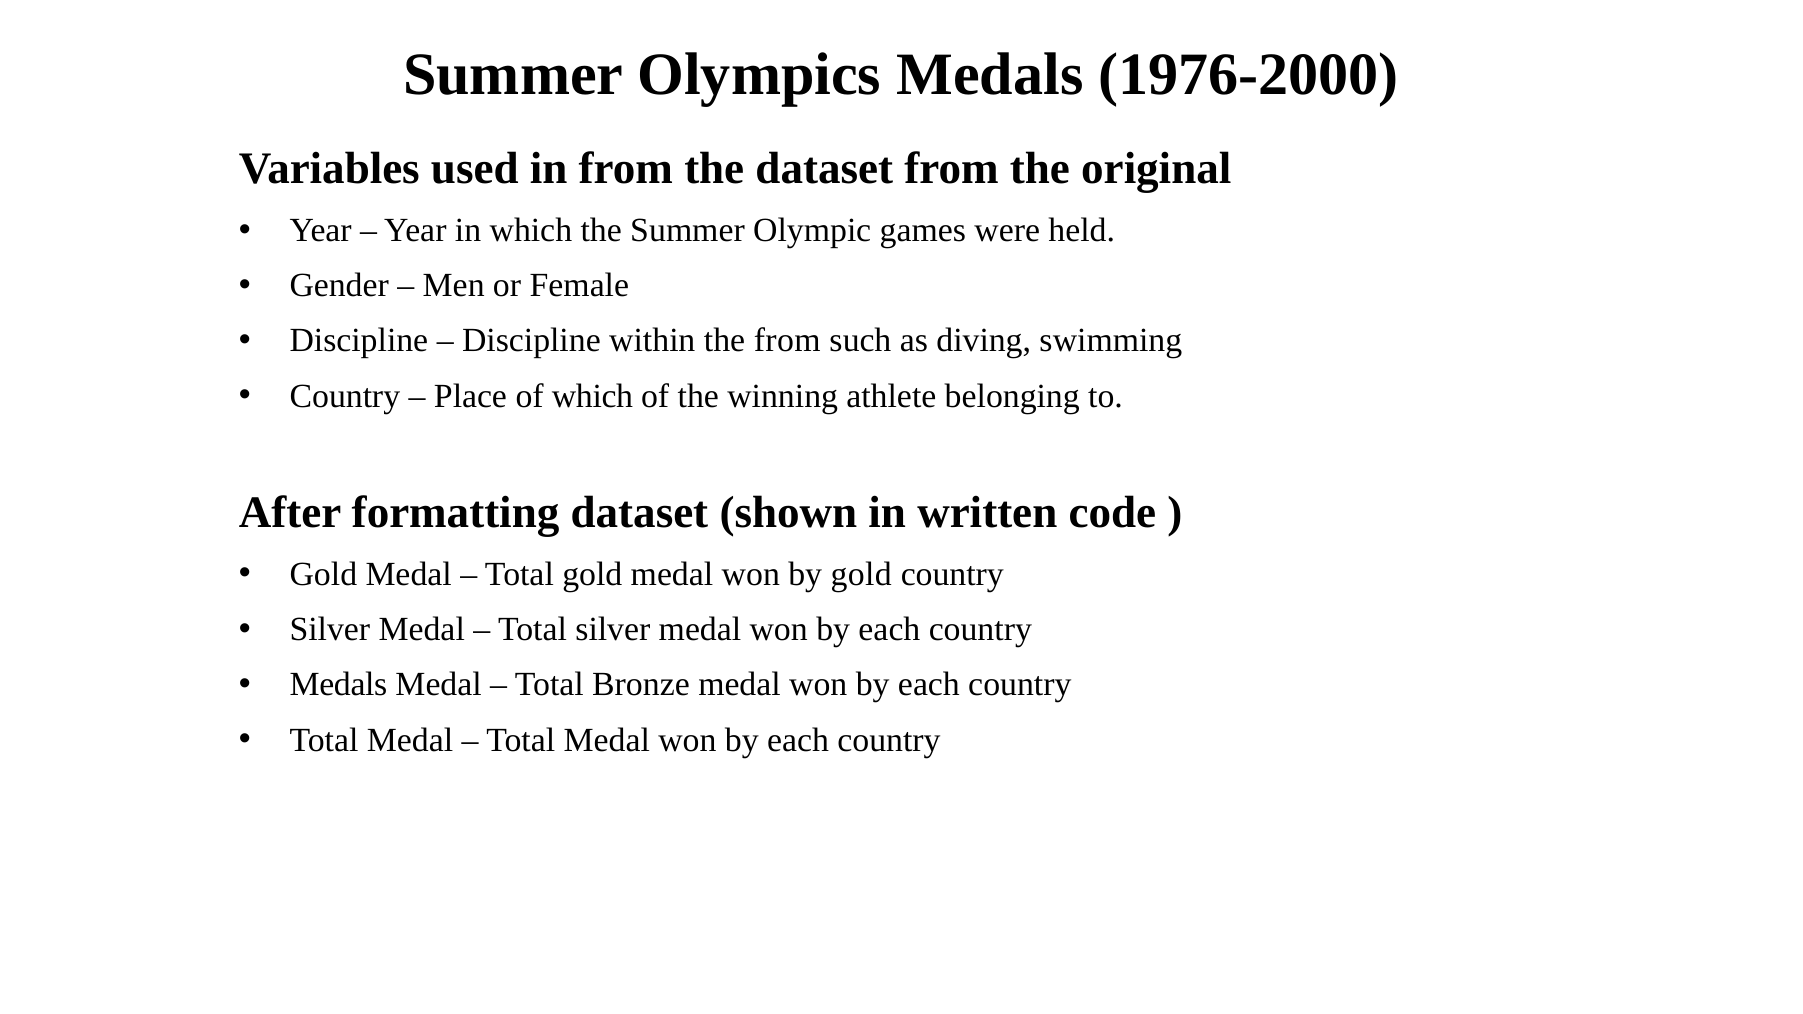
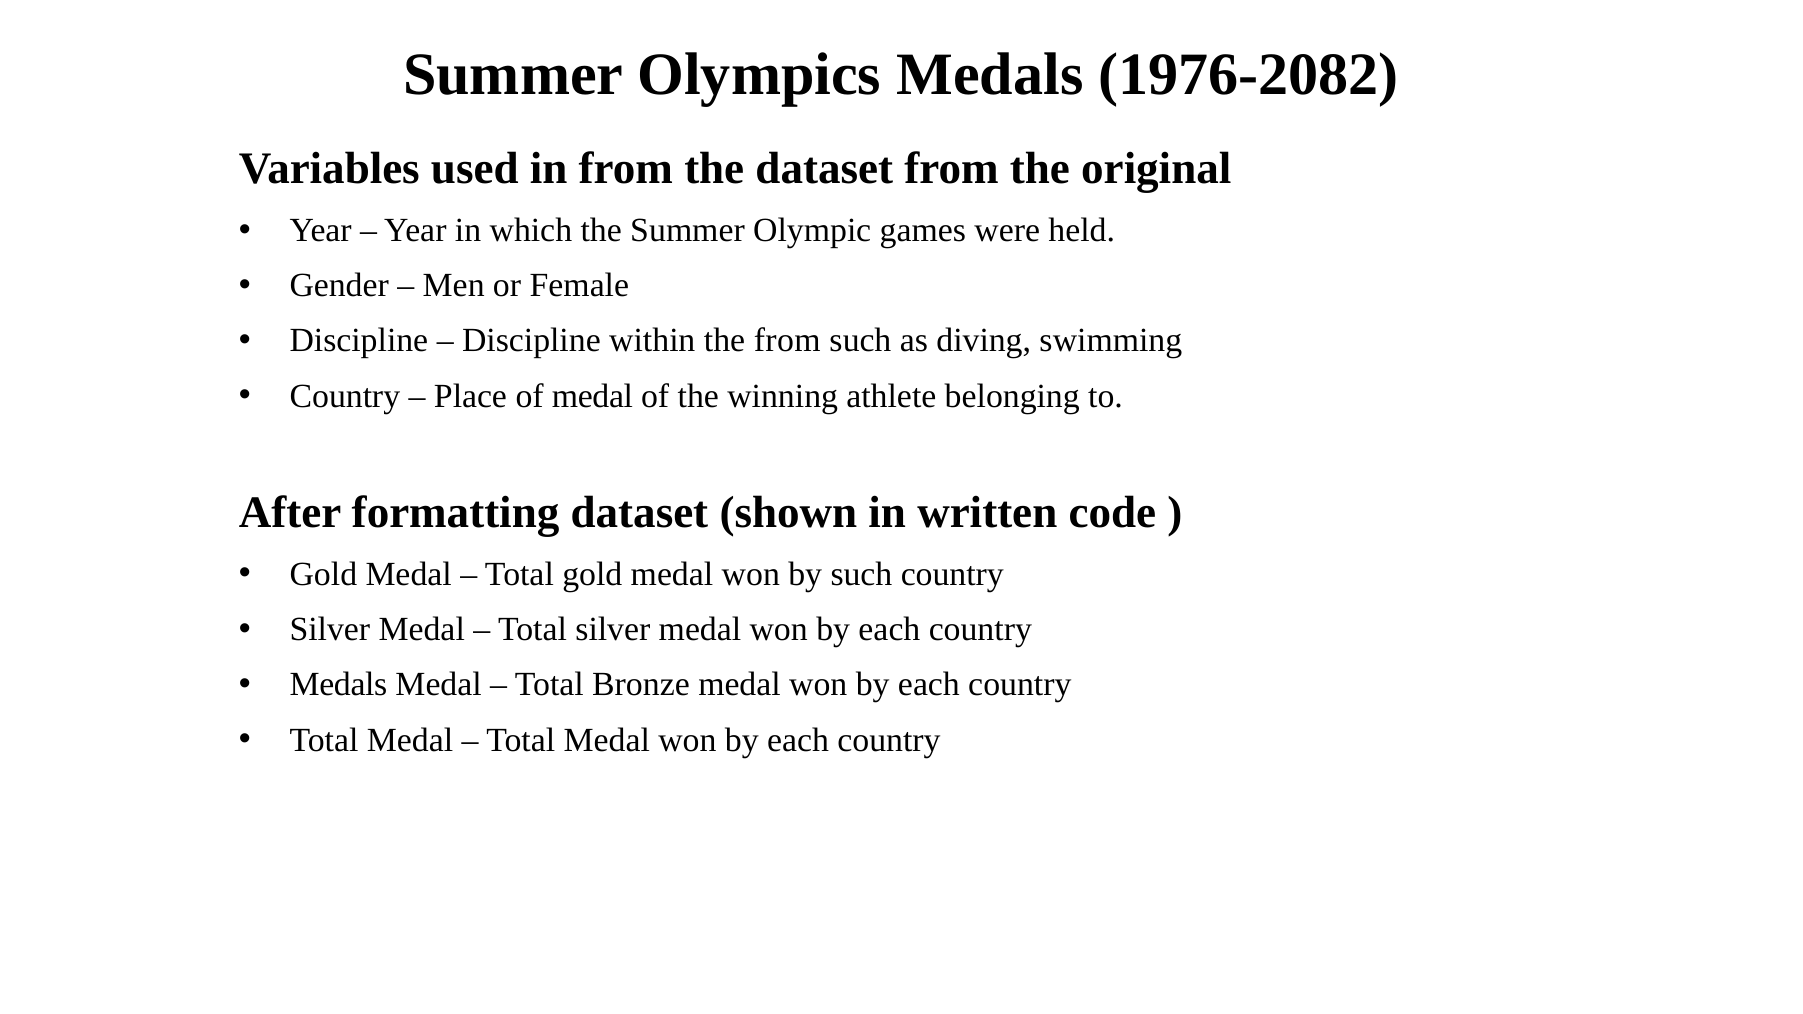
1976-2000: 1976-2000 -> 1976-2082
of which: which -> medal
by gold: gold -> such
